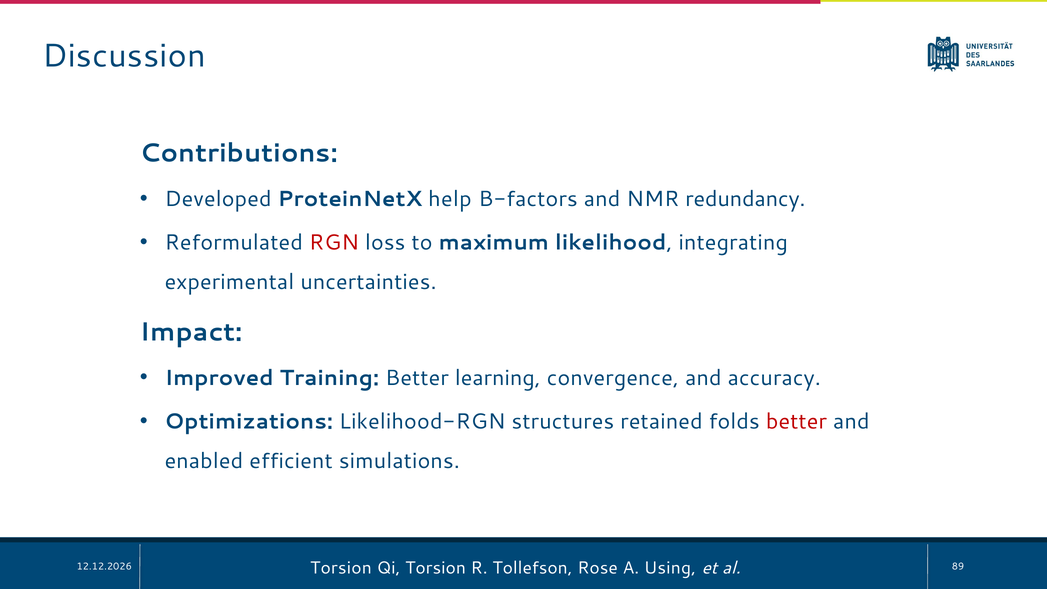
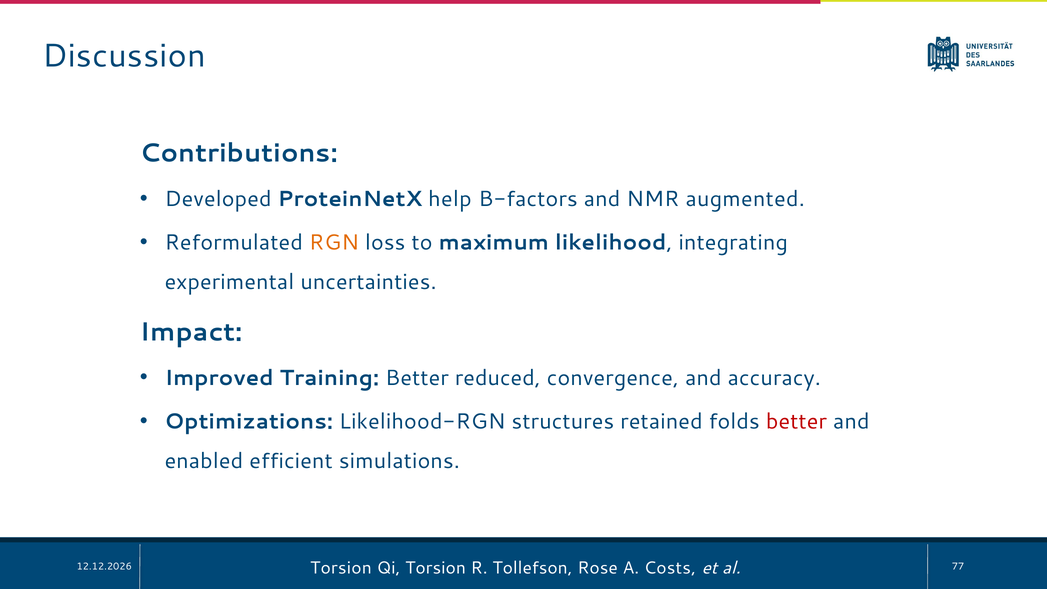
redundancy: redundancy -> augmented
RGN colour: red -> orange
learning: learning -> reduced
Using: Using -> Costs
89: 89 -> 77
